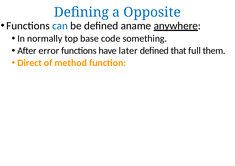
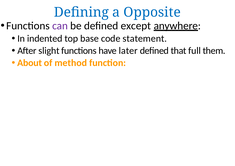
can colour: blue -> purple
aname: aname -> except
normally: normally -> indented
something: something -> statement
error: error -> slight
Direct: Direct -> About
